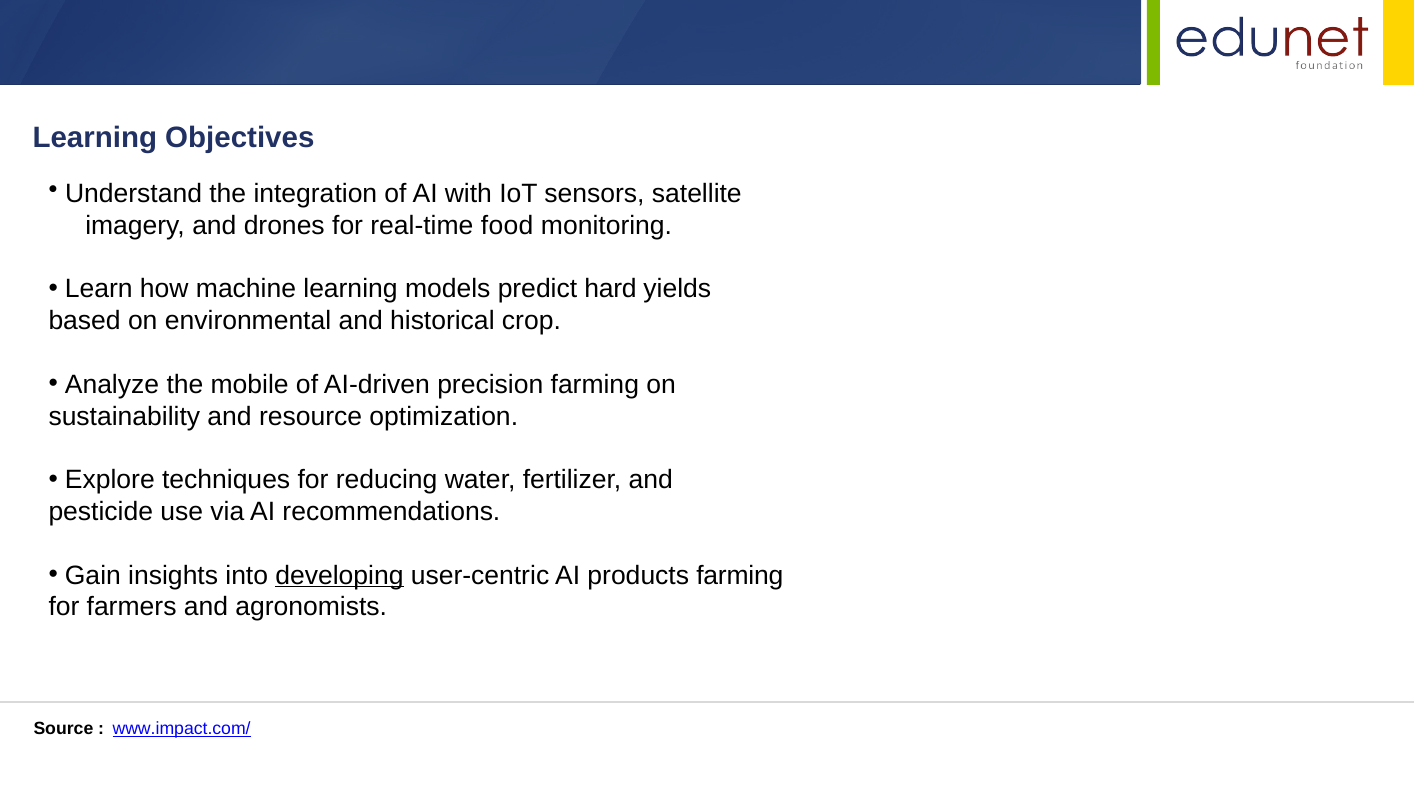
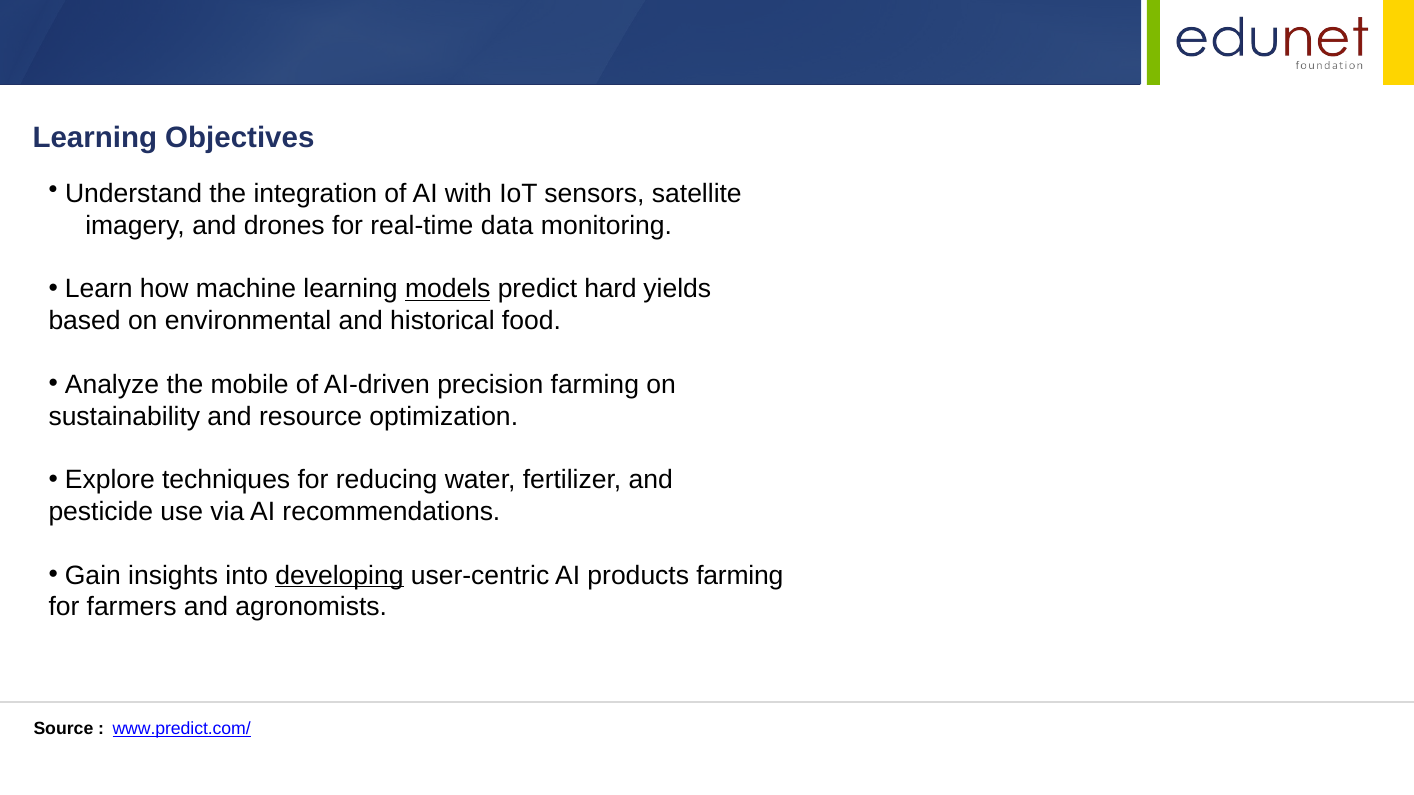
food: food -> data
models underline: none -> present
crop: crop -> food
www.impact.com/: www.impact.com/ -> www.predict.com/
